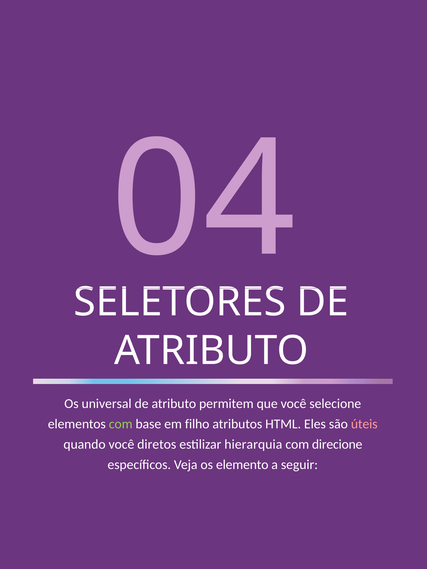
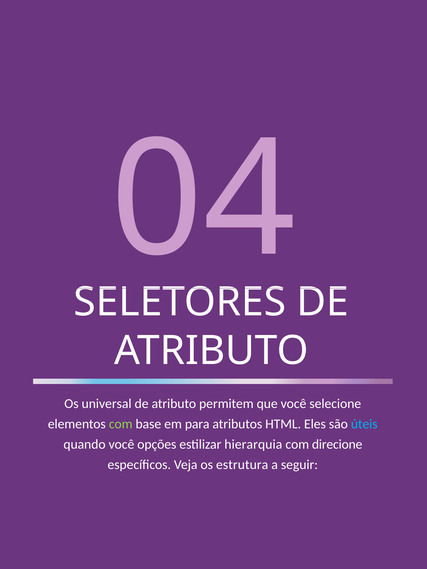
em filho: filho -> para
úteis colour: pink -> light blue
diretos: diretos -> opções
elemento: elemento -> estrutura
